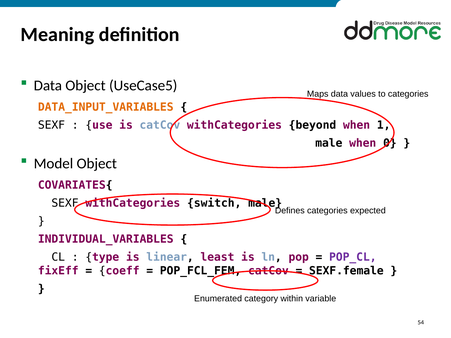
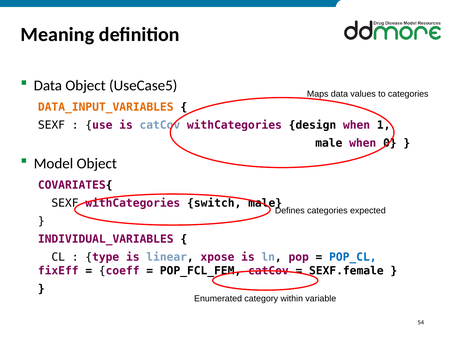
beyond: beyond -> design
least: least -> xpose
POP_CL colour: purple -> blue
